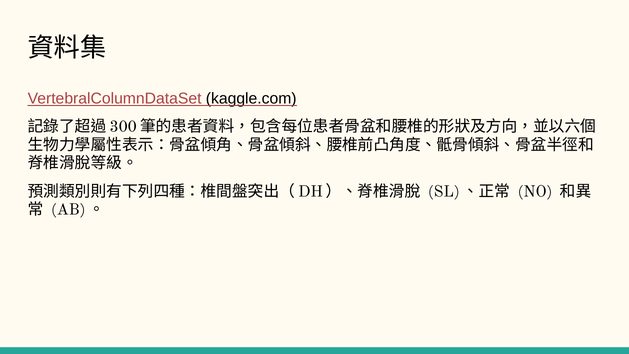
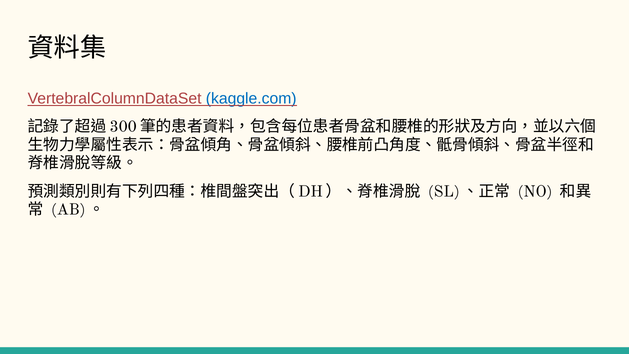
kaggle.com colour: black -> blue
